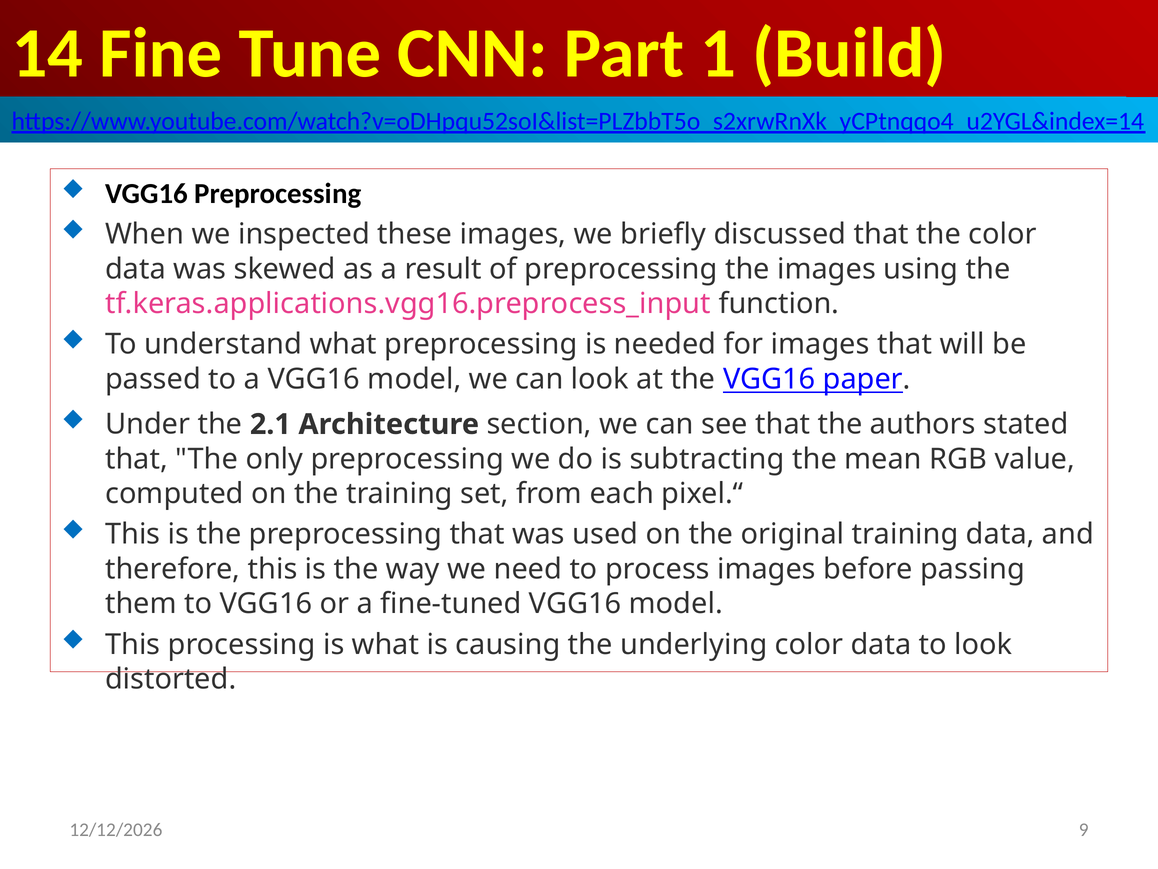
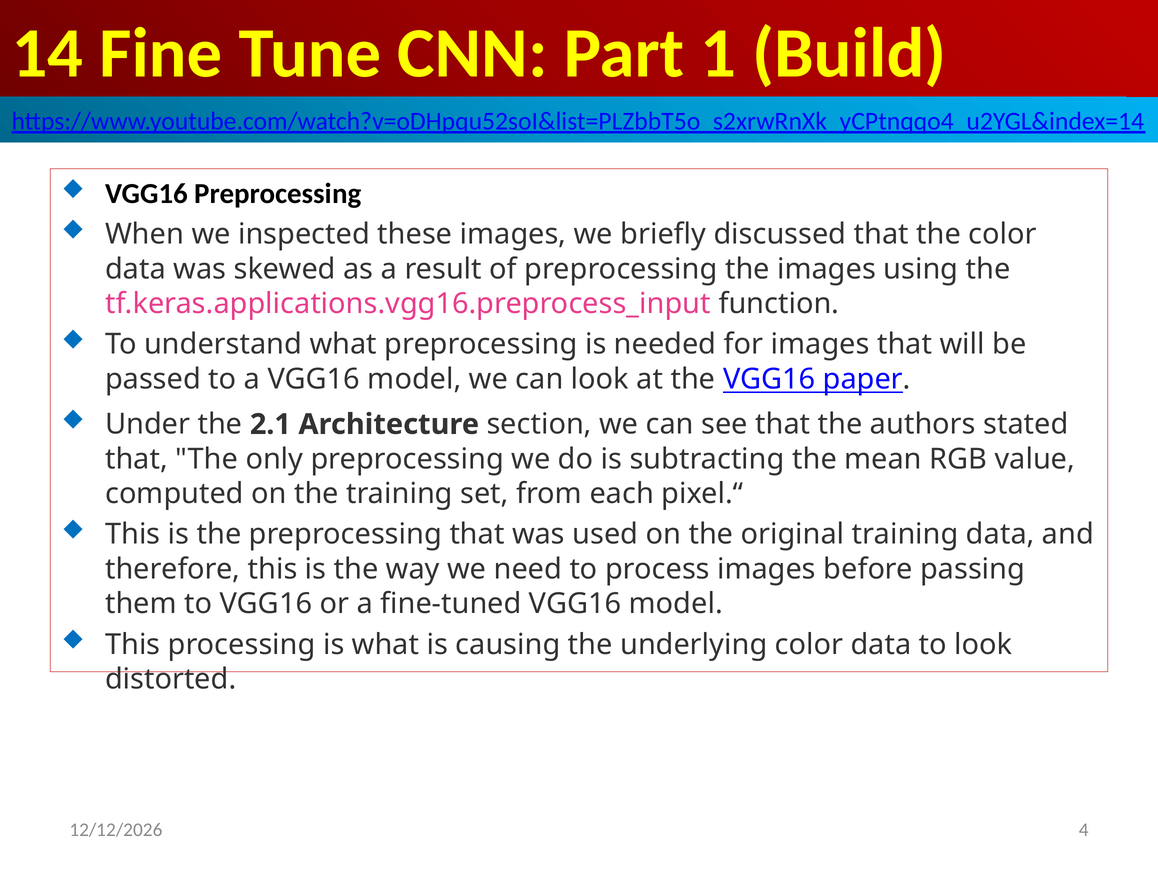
9: 9 -> 4
